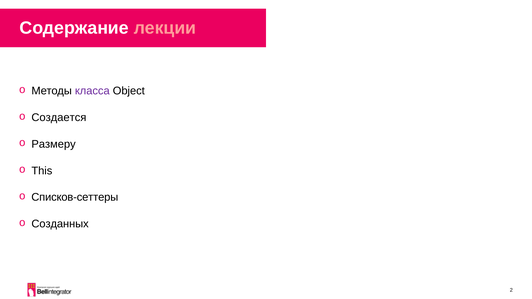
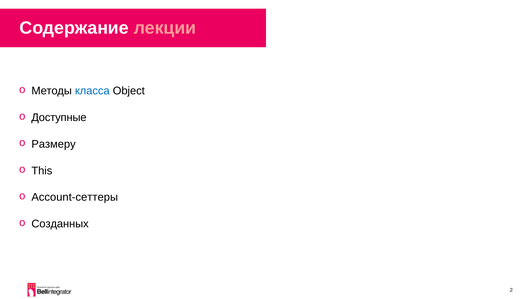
класса colour: purple -> blue
Создается: Создается -> Доступные
Списков-сеттеры: Списков-сеттеры -> Account-сеттеры
